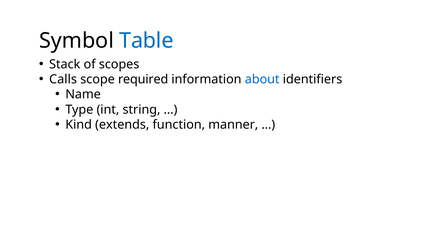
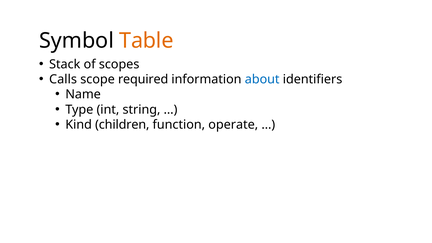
Table colour: blue -> orange
extends: extends -> children
manner: manner -> operate
